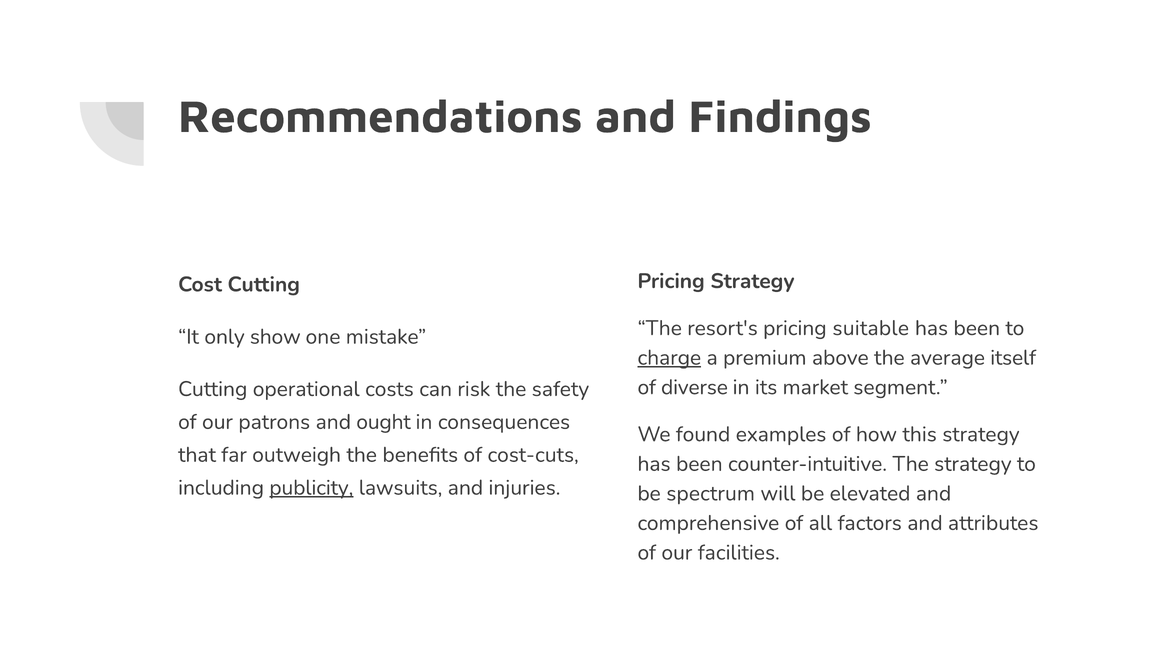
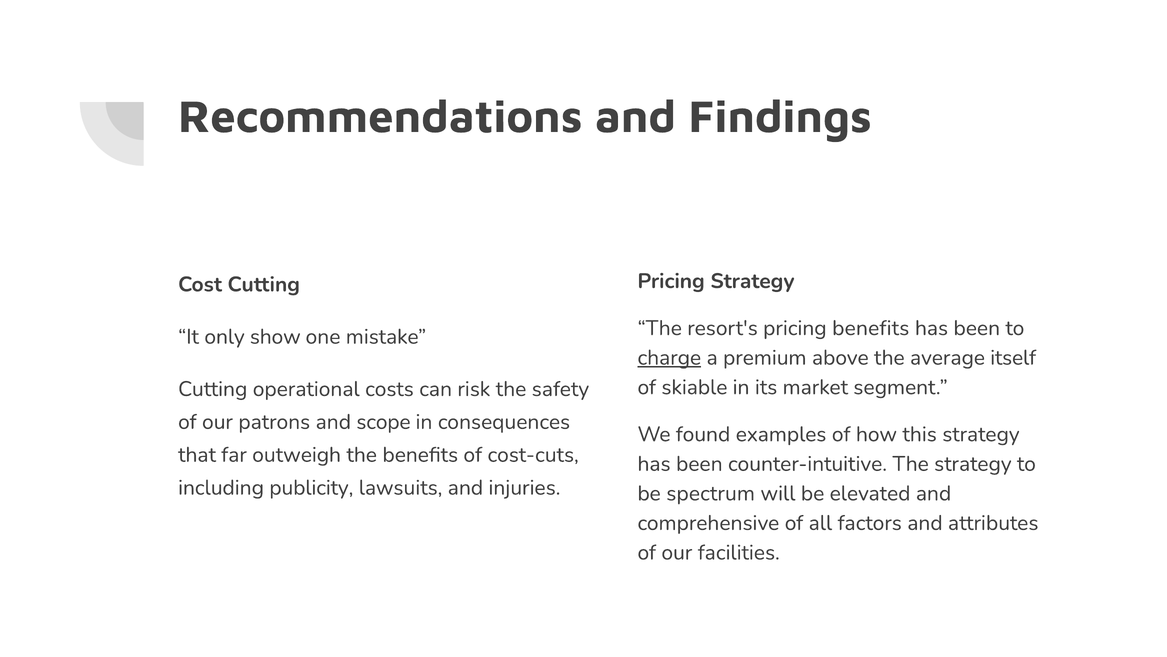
pricing suitable: suitable -> benefits
diverse: diverse -> skiable
ought: ought -> scope
publicity underline: present -> none
